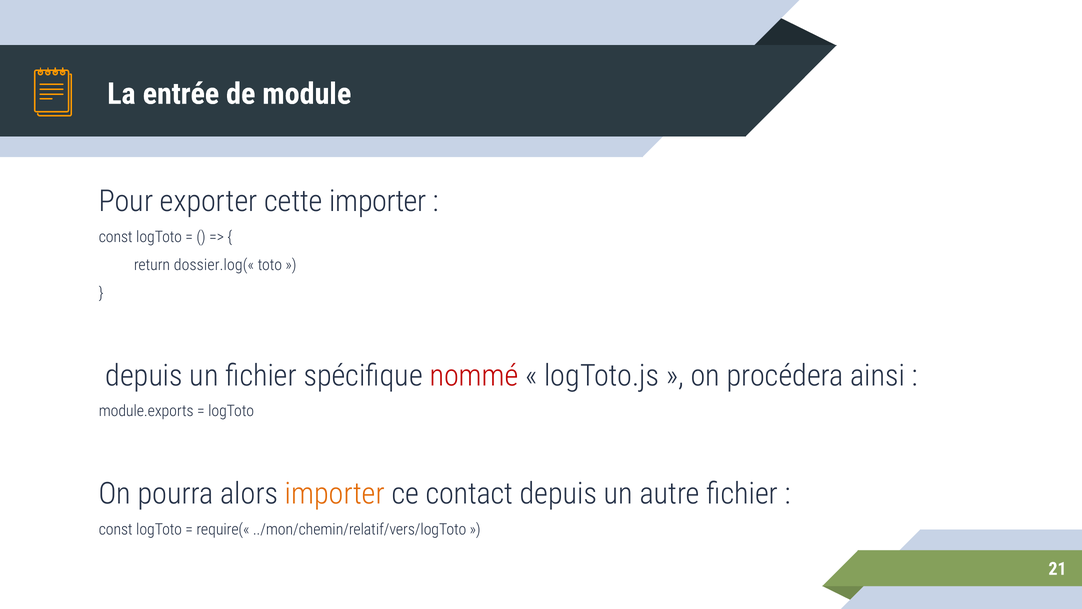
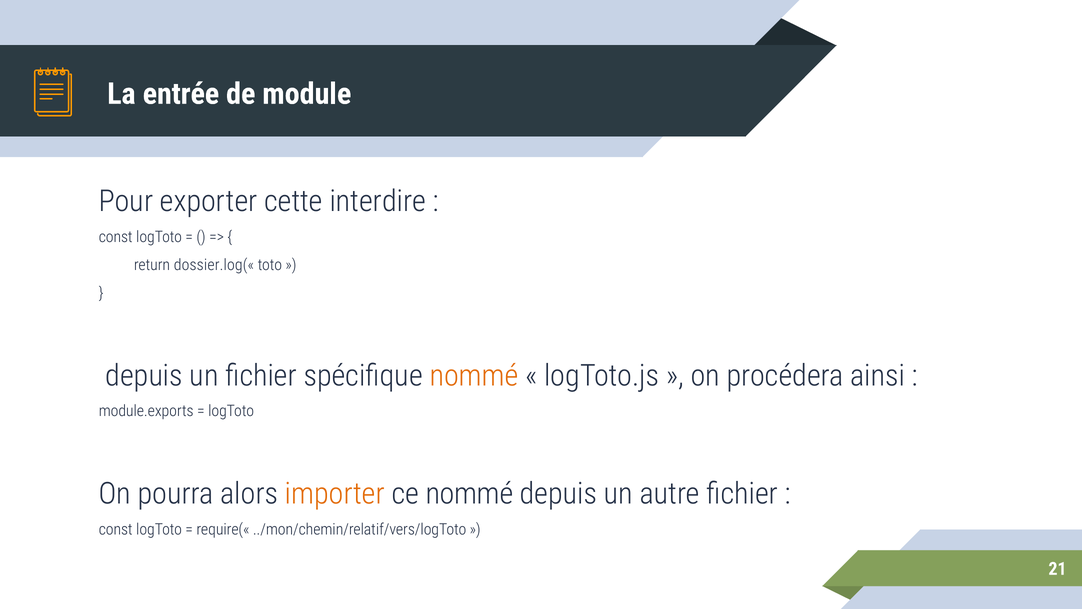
cette importer: importer -> interdire
nommé at (474, 375) colour: red -> orange
ce contact: contact -> nommé
